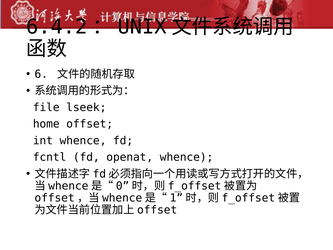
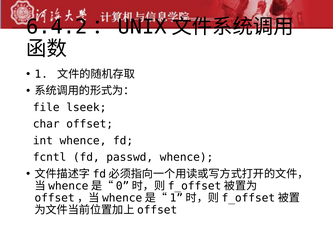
6: 6 -> 1
home: home -> char
openat: openat -> passwd
